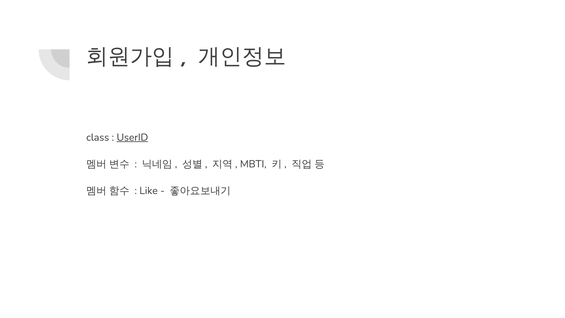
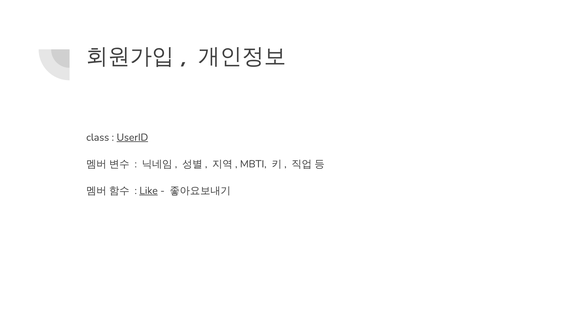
Like underline: none -> present
